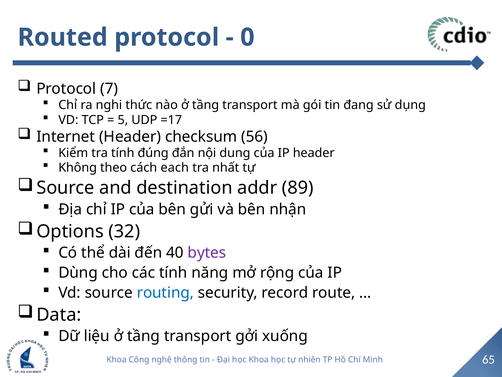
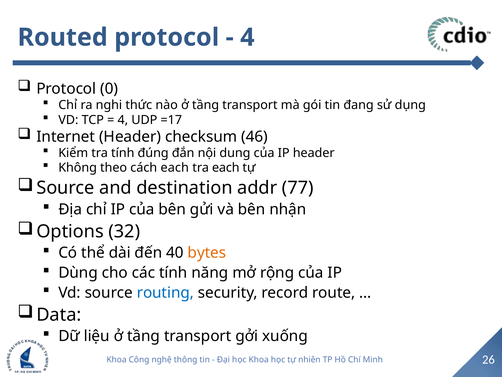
0 at (247, 37): 0 -> 4
7: 7 -> 0
5 at (123, 120): 5 -> 4
56: 56 -> 46
tra nhất: nhất -> each
89: 89 -> 77
bytes colour: purple -> orange
65: 65 -> 26
